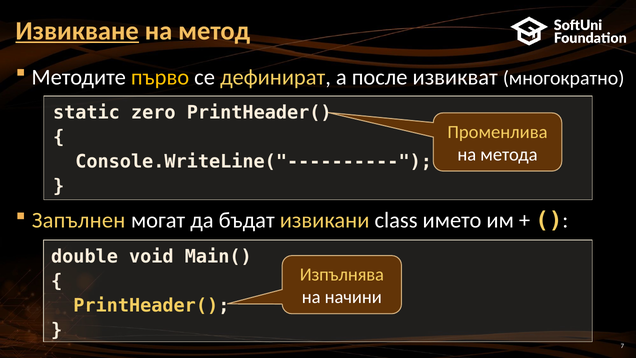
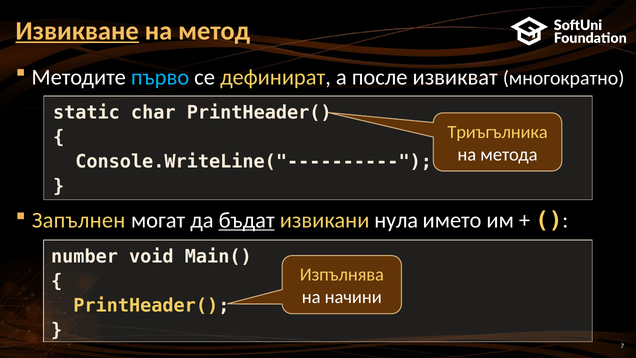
първо colour: yellow -> light blue
zero: zero -> char
Променлива: Променлива -> Триъгълника
бъдат underline: none -> present
class: class -> нула
double: double -> number
